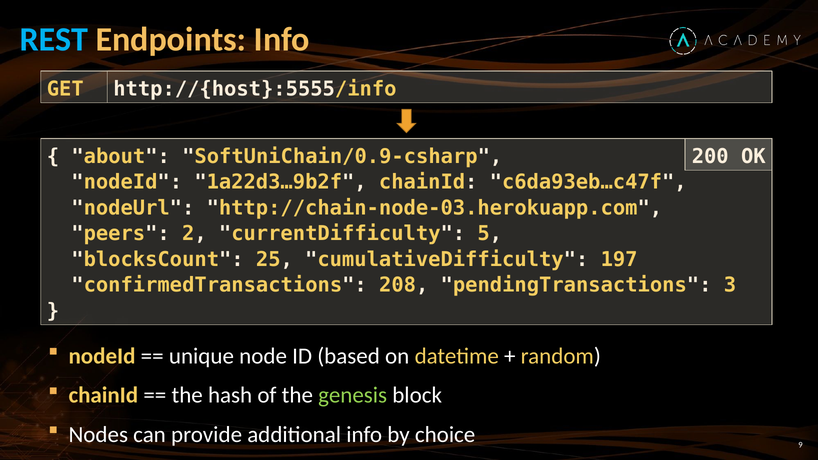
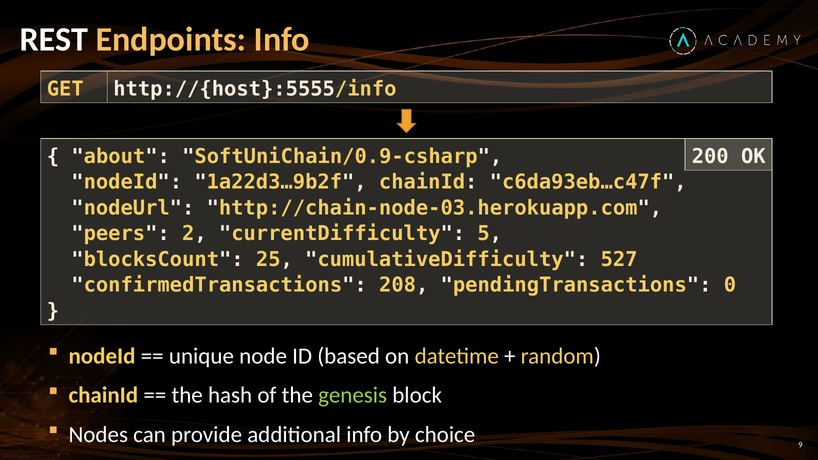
REST colour: light blue -> white
197: 197 -> 527
3: 3 -> 0
